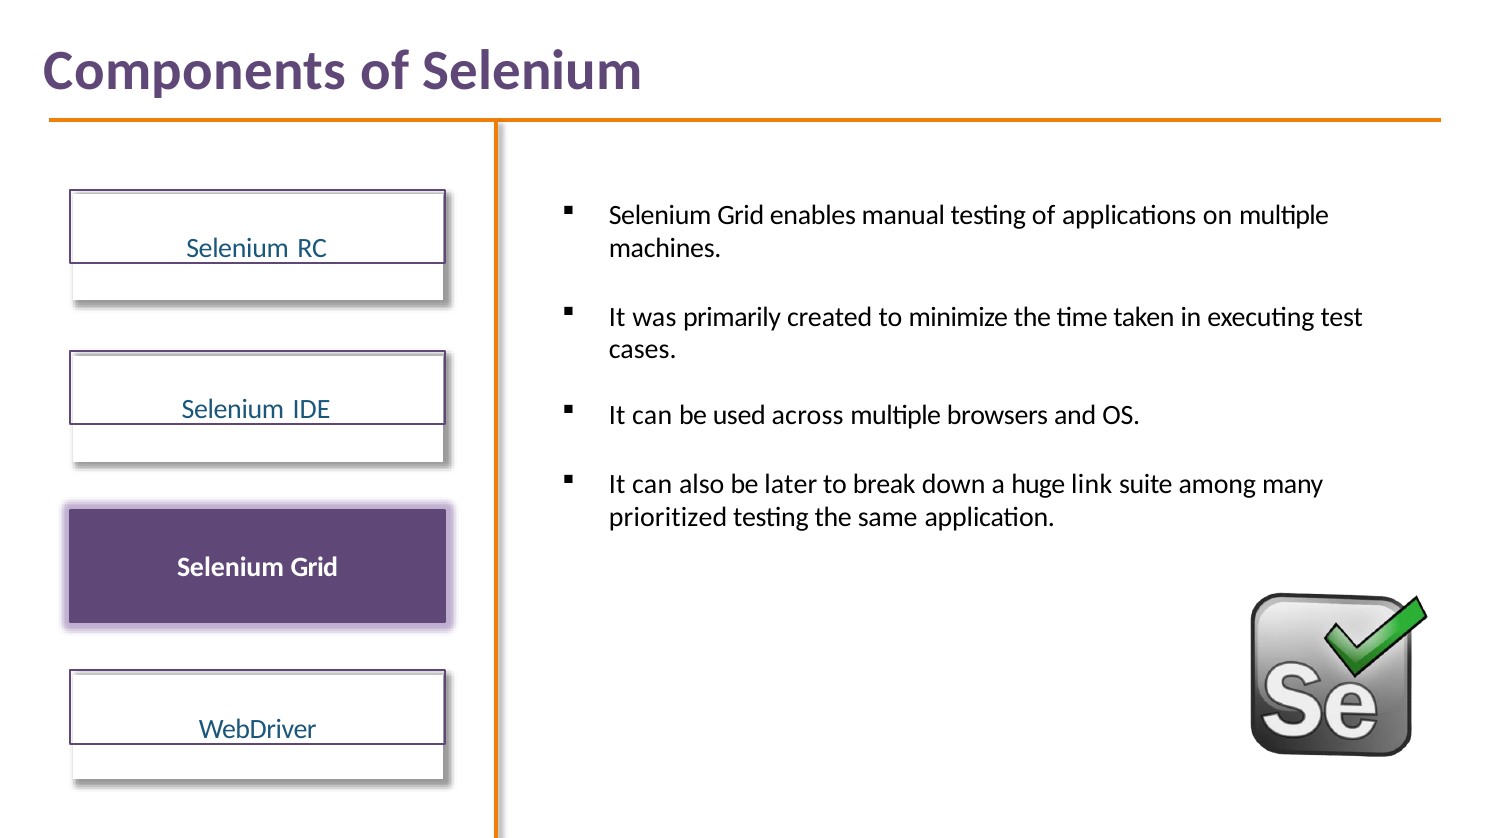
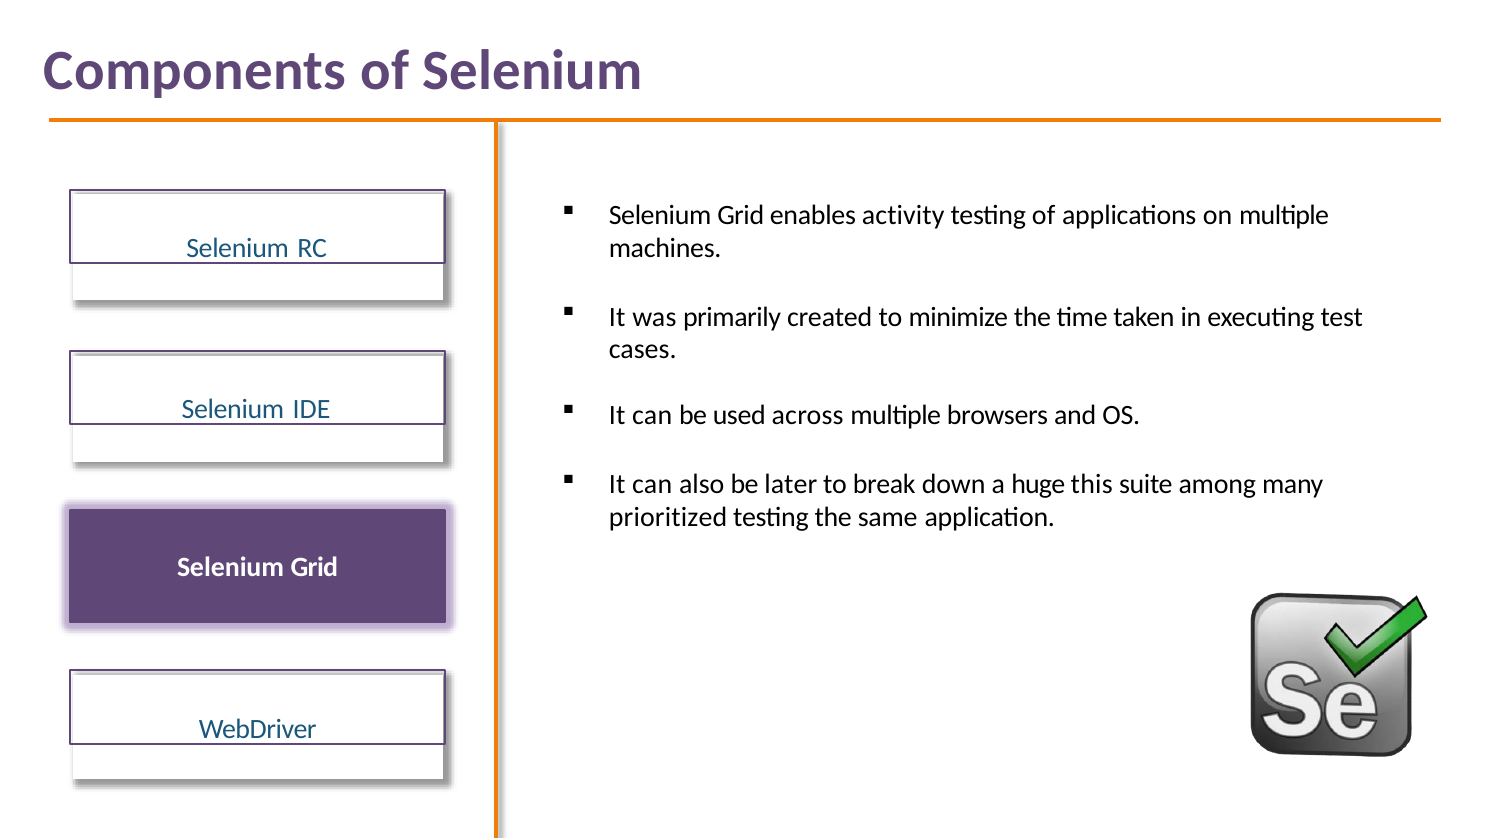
manual: manual -> activity
link: link -> this
